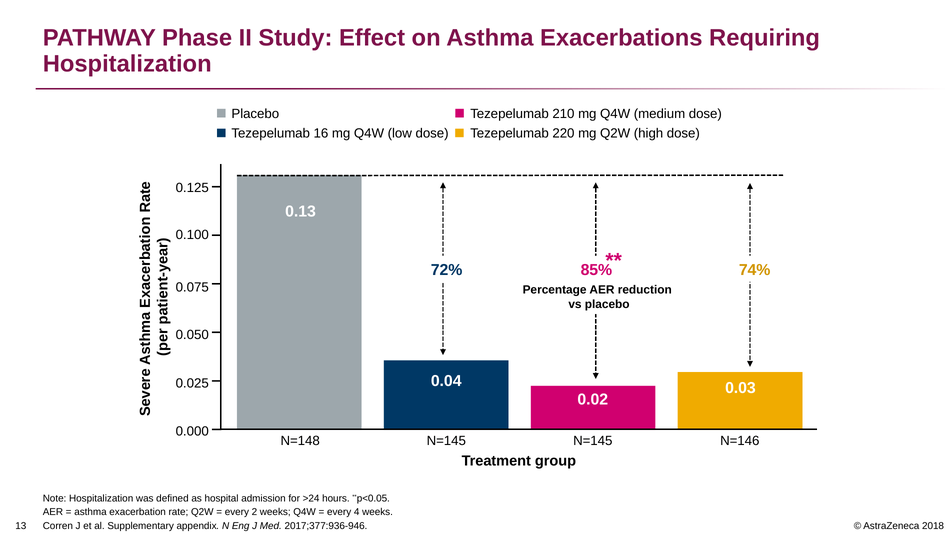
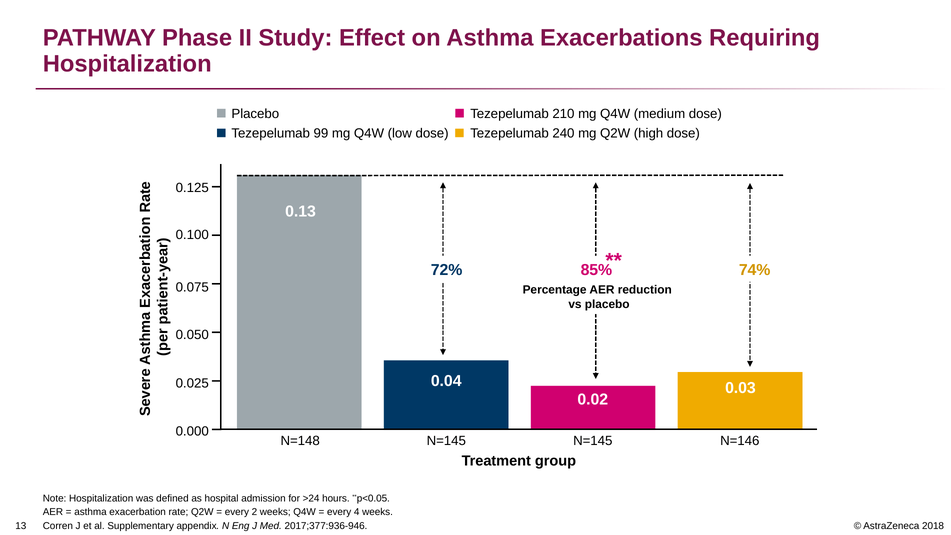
16: 16 -> 99
220: 220 -> 240
